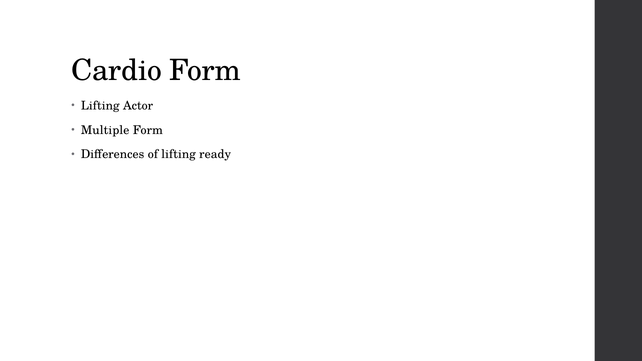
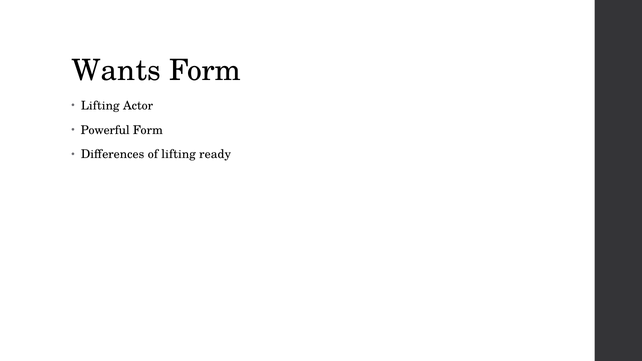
Cardio: Cardio -> Wants
Multiple: Multiple -> Powerful
